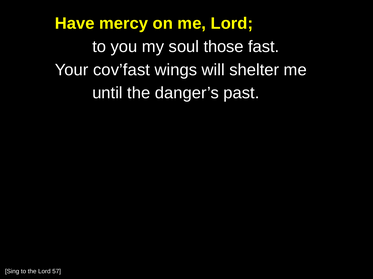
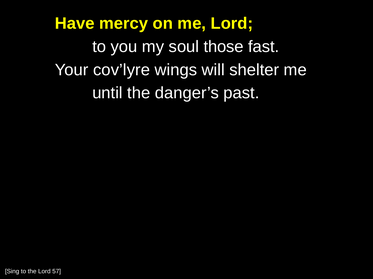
cov’fast: cov’fast -> cov’lyre
